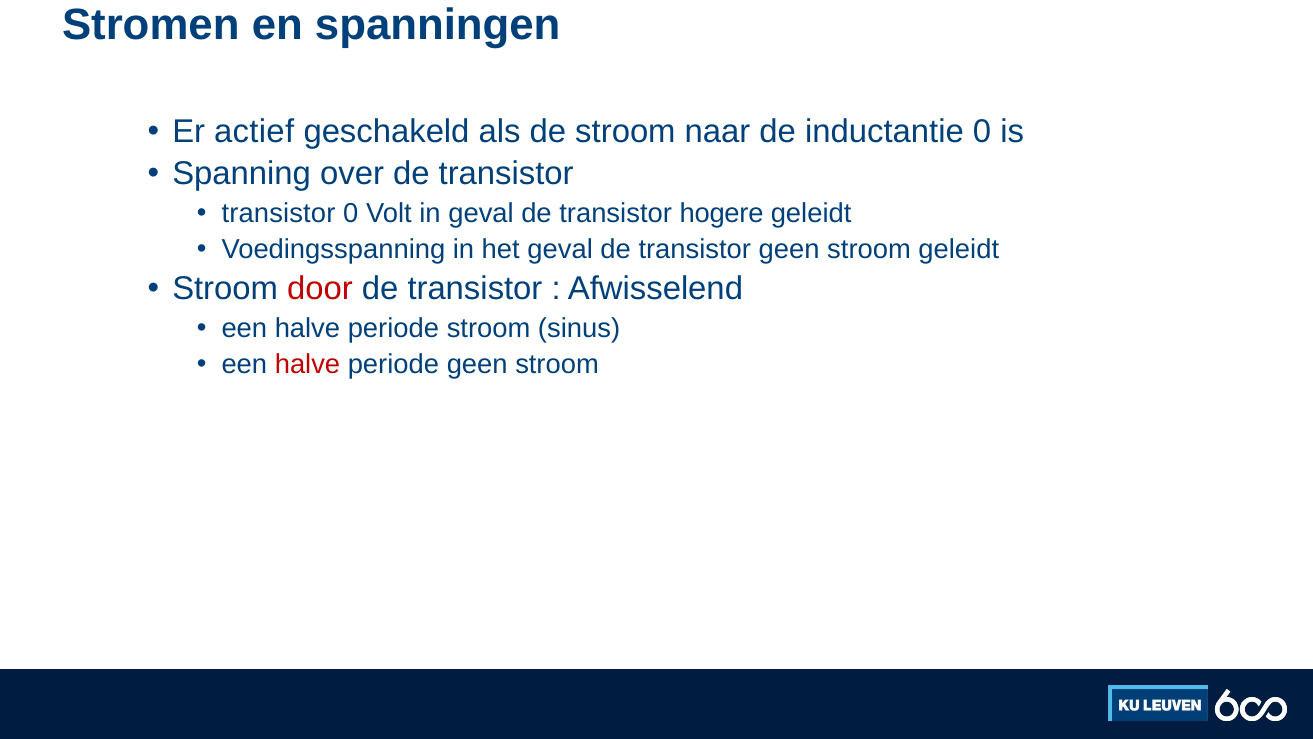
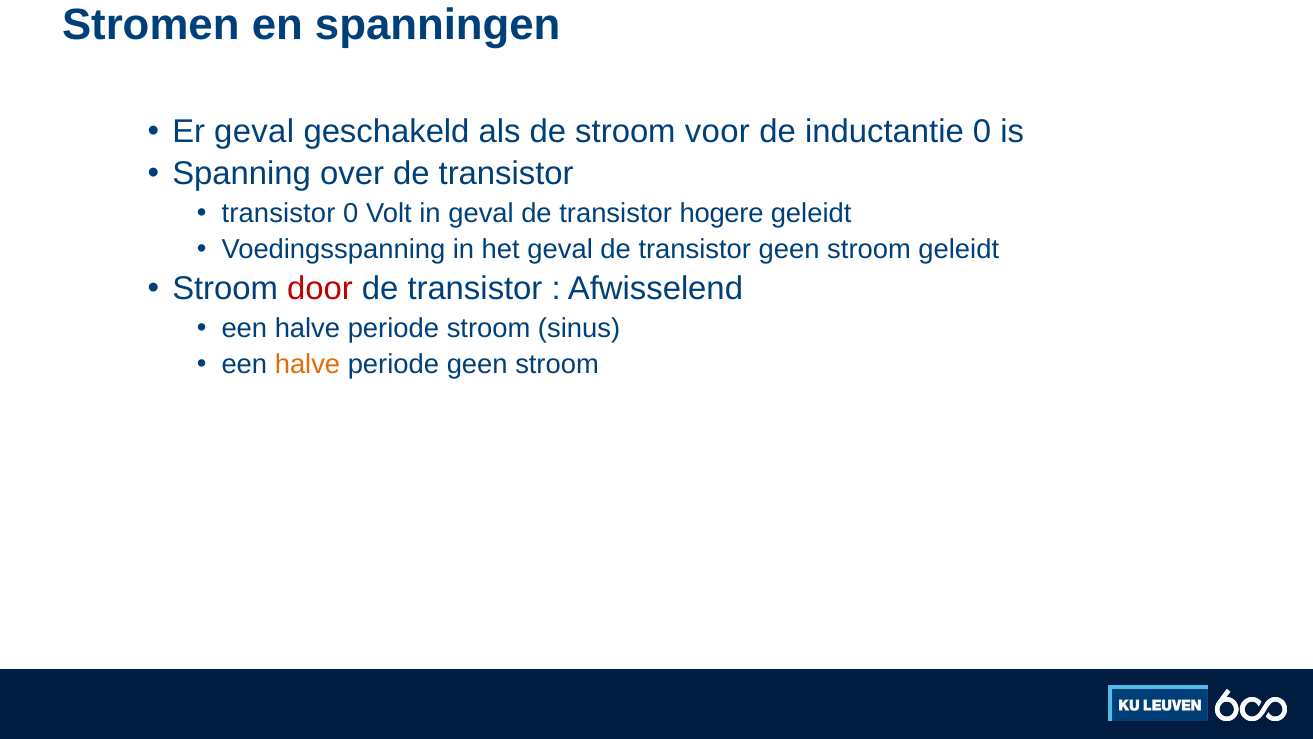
Er actief: actief -> geval
naar: naar -> voor
halve at (308, 364) colour: red -> orange
